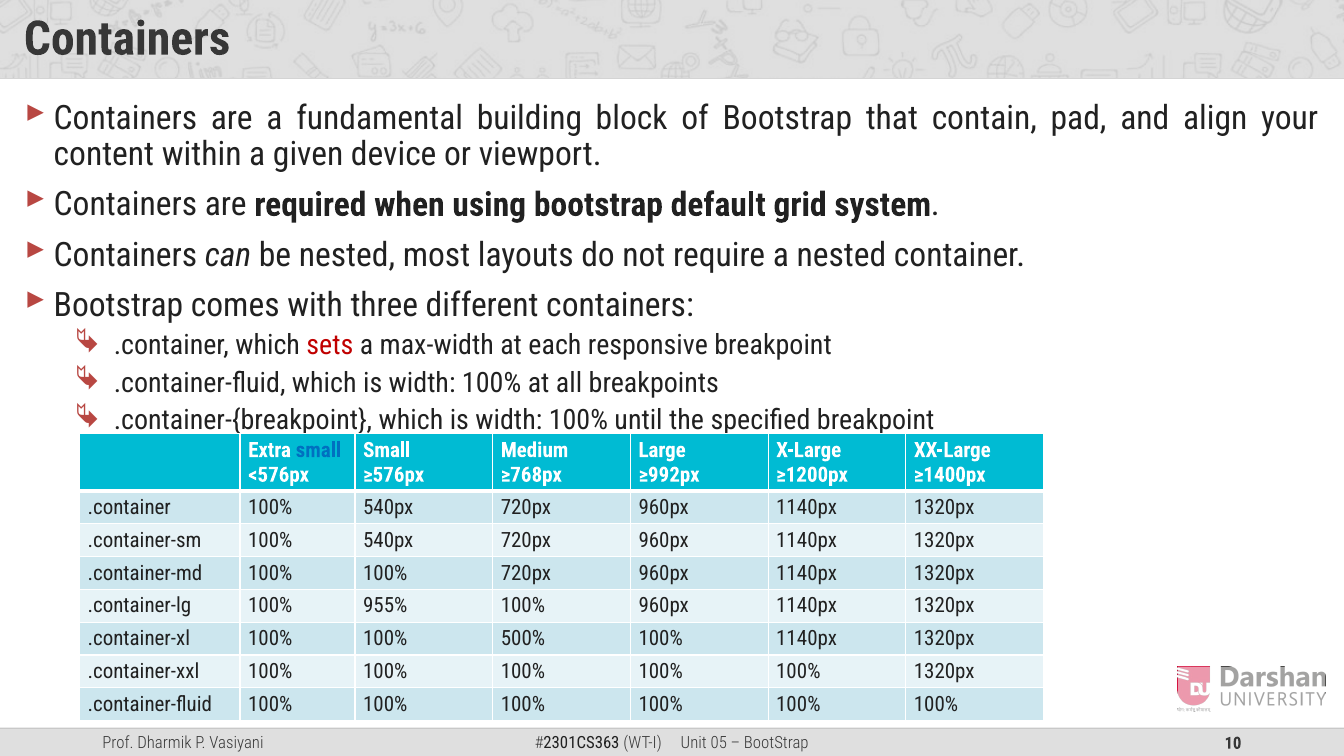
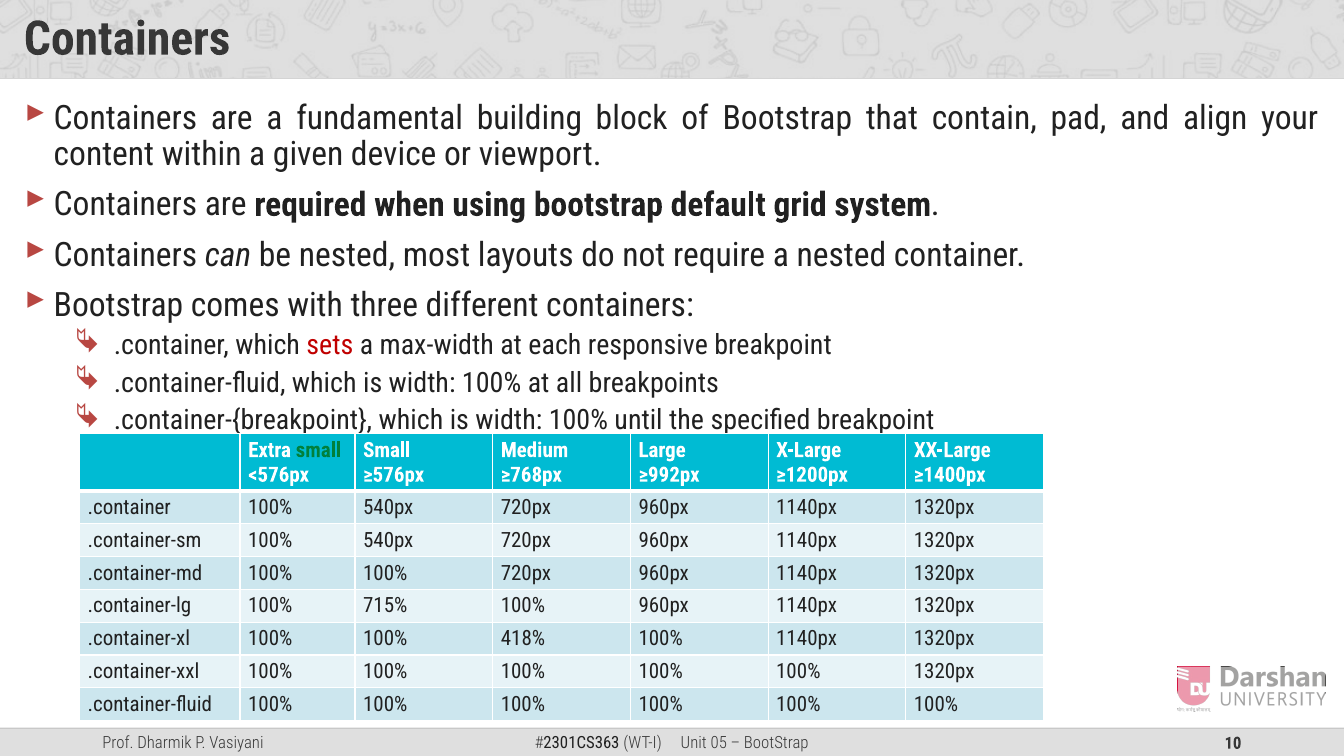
small at (318, 450) colour: blue -> green
955%: 955% -> 715%
500%: 500% -> 418%
